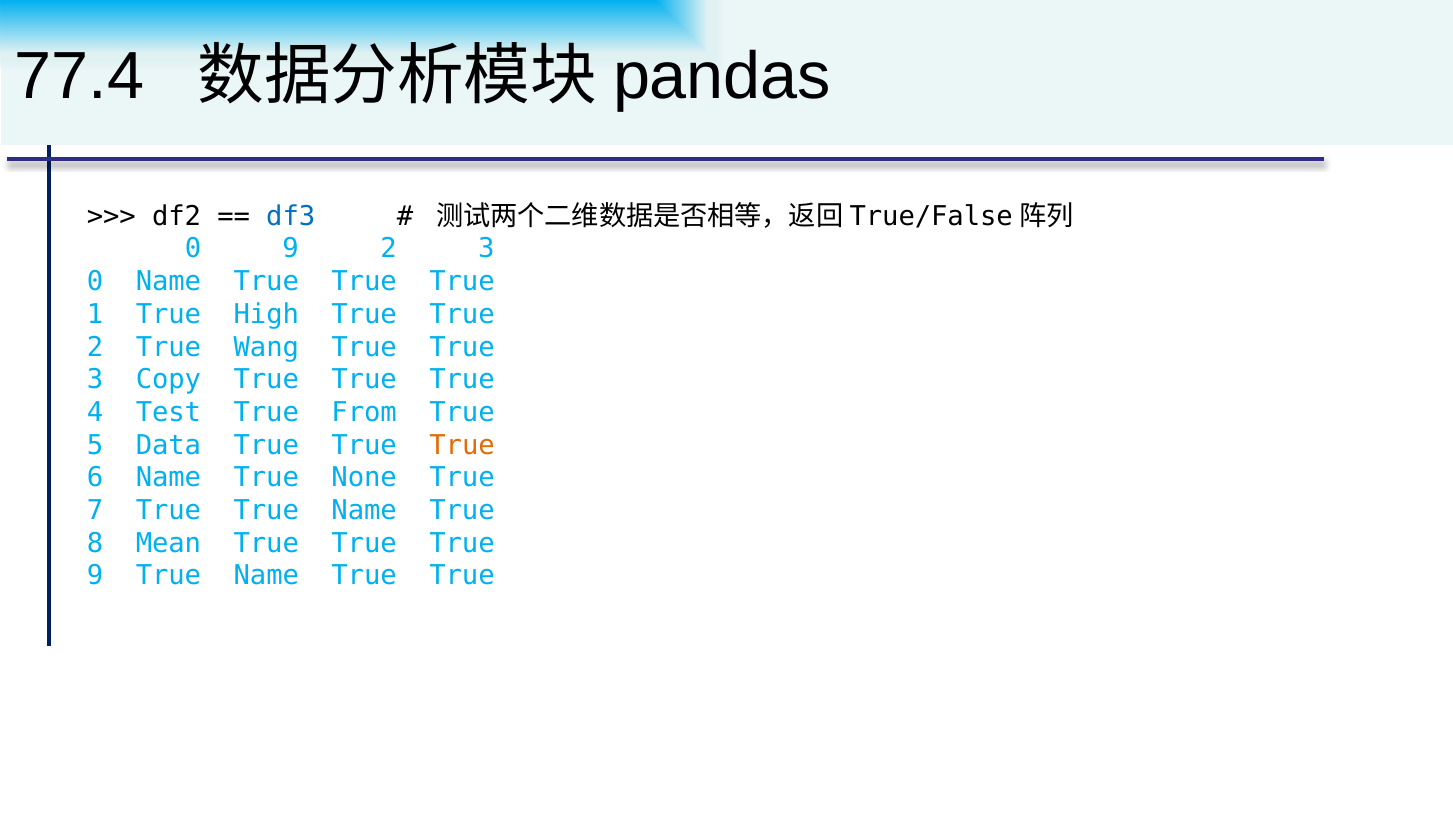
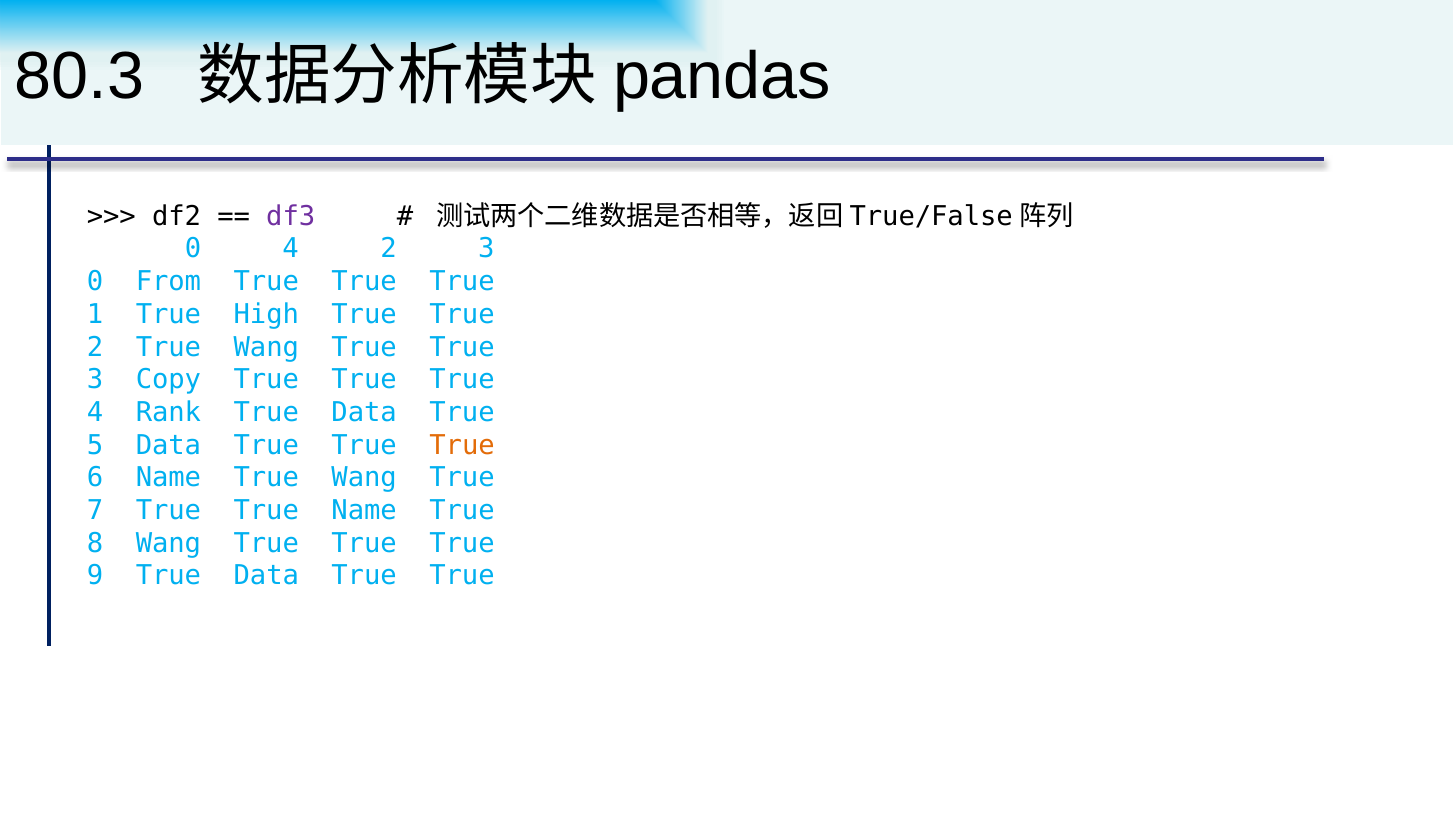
77.4: 77.4 -> 80.3
df3 colour: blue -> purple
0 9: 9 -> 4
0 Name: Name -> From
Test: Test -> Rank
From at (364, 412): From -> Data
None at (364, 477): None -> Wang
8 Mean: Mean -> Wang
9 True Name: Name -> Data
